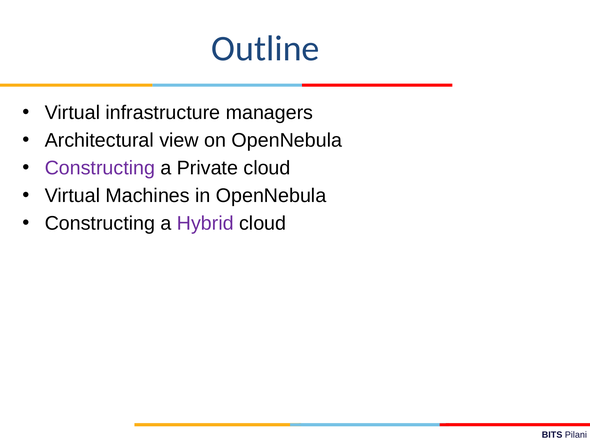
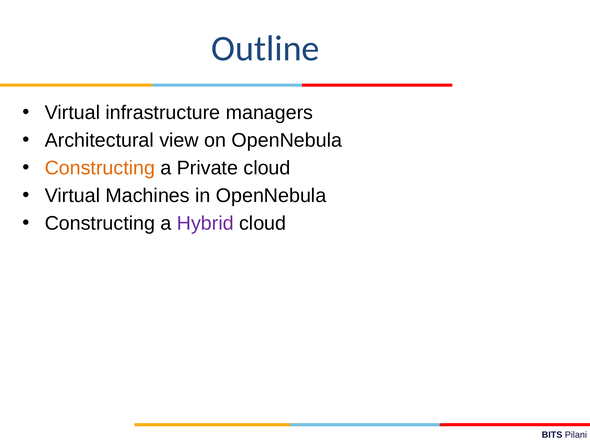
Constructing at (100, 168) colour: purple -> orange
